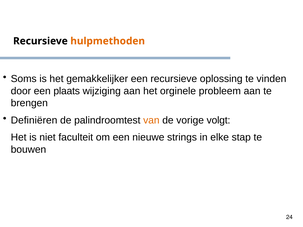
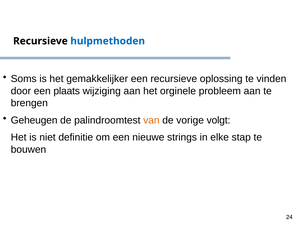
hulpmethoden colour: orange -> blue
Definiëren: Definiëren -> Geheugen
faculteit: faculteit -> definitie
